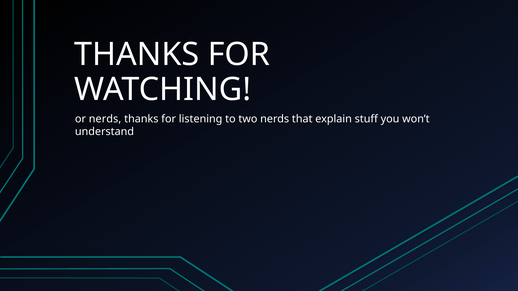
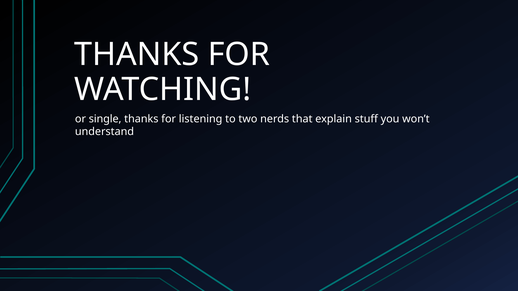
or nerds: nerds -> single
